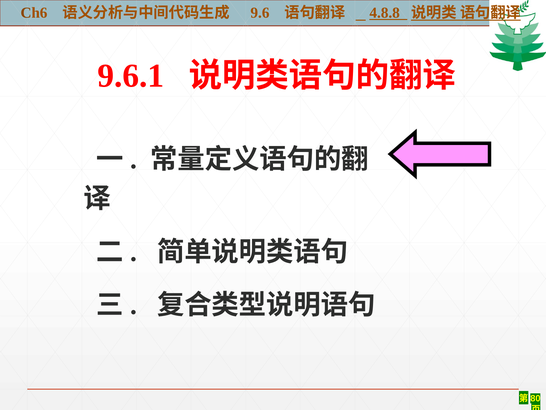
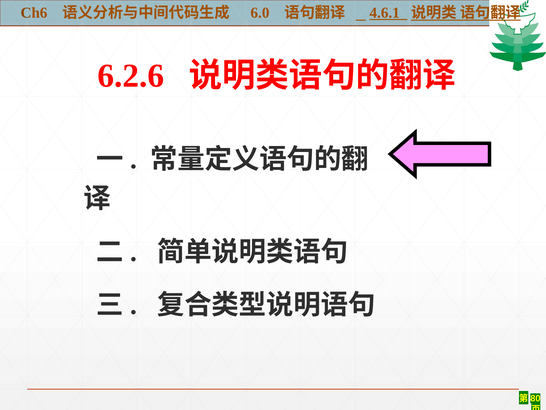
9.6: 9.6 -> 6.0
4.8.8: 4.8.8 -> 4.6.1
9.6.1: 9.6.1 -> 6.2.6
